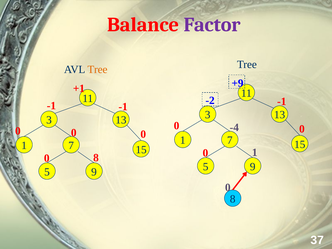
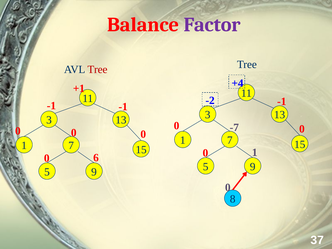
Tree at (97, 69) colour: orange -> red
+9: +9 -> +4
-4: -4 -> -7
0 8: 8 -> 6
